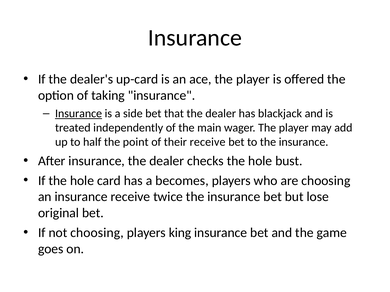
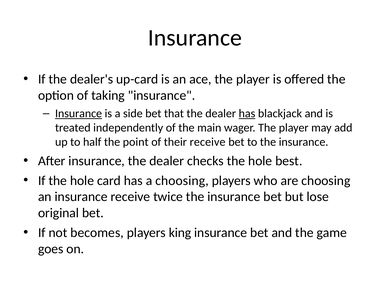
has at (247, 114) underline: none -> present
bust: bust -> best
a becomes: becomes -> choosing
not choosing: choosing -> becomes
